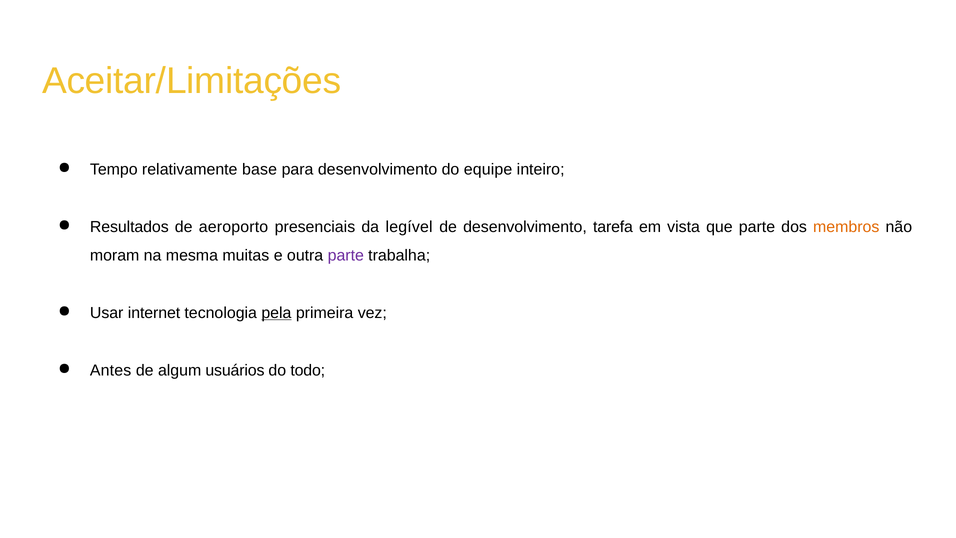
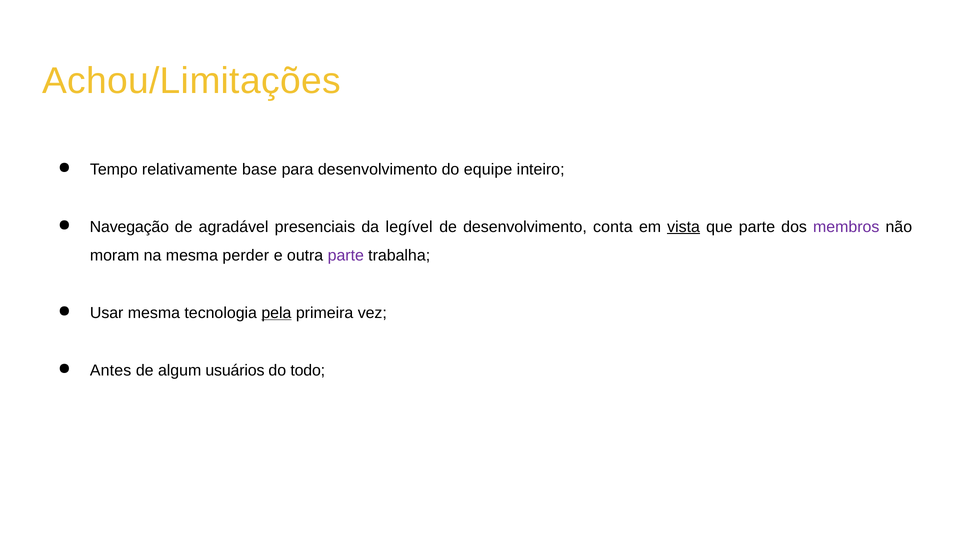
Aceitar/Limitações: Aceitar/Limitações -> Achou/Limitações
Resultados: Resultados -> Navegação
aeroporto: aeroporto -> agradável
tarefa: tarefa -> conta
vista underline: none -> present
membros colour: orange -> purple
muitas: muitas -> perder
Usar internet: internet -> mesma
